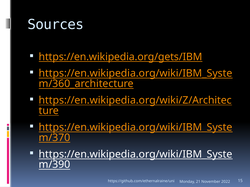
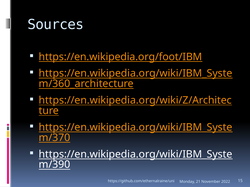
https://en.wikipedia.org/gets/IBM: https://en.wikipedia.org/gets/IBM -> https://en.wikipedia.org/foot/IBM
